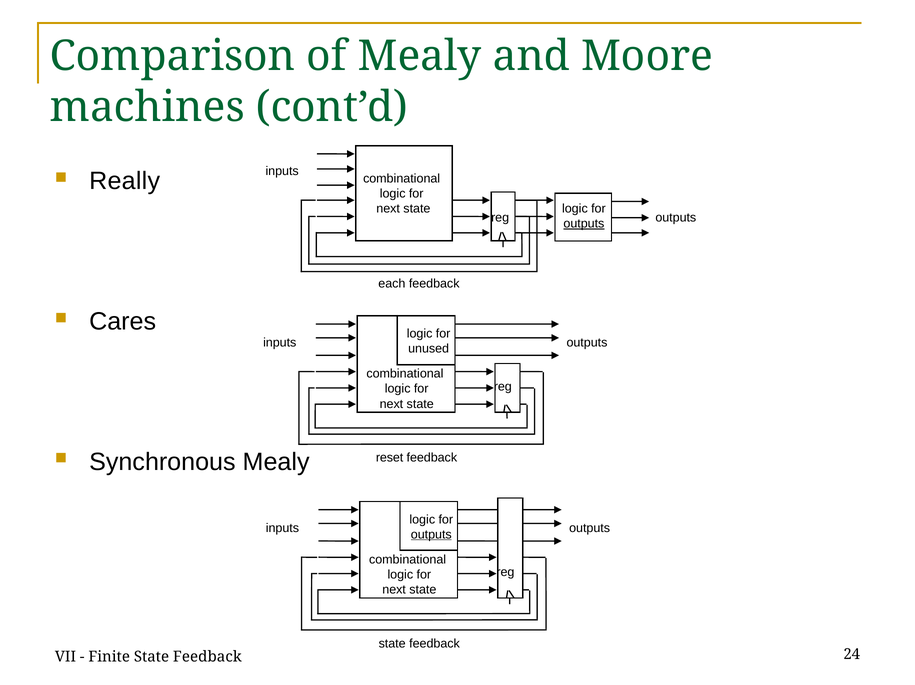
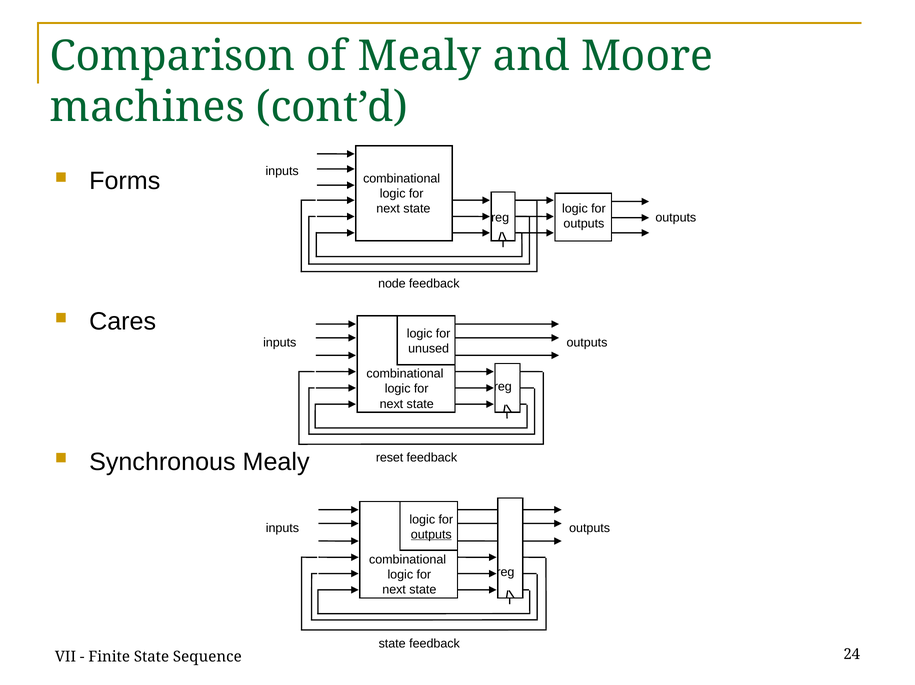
Really: Really -> Forms
outputs at (584, 224) underline: present -> none
each: each -> node
Finite State Feedback: Feedback -> Sequence
